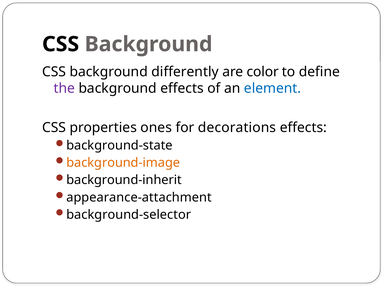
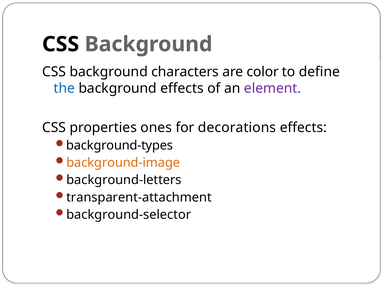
differently: differently -> characters
the colour: purple -> blue
element colour: blue -> purple
background-state: background-state -> background-types
background-inherit: background-inherit -> background-letters
appearance-attachment: appearance-attachment -> transparent-attachment
